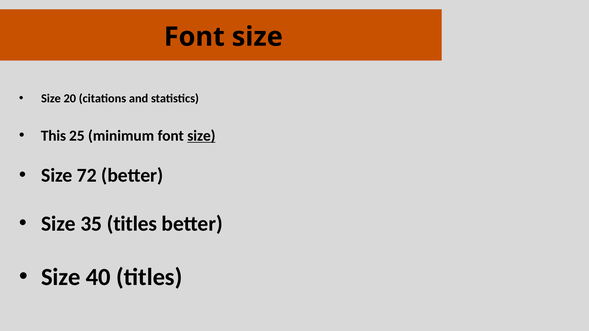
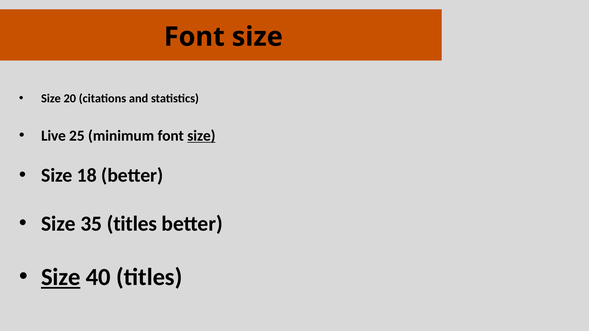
This: This -> Live
72: 72 -> 18
Size at (61, 277) underline: none -> present
